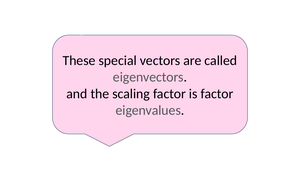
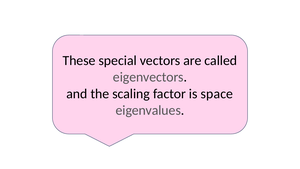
is factor: factor -> space
